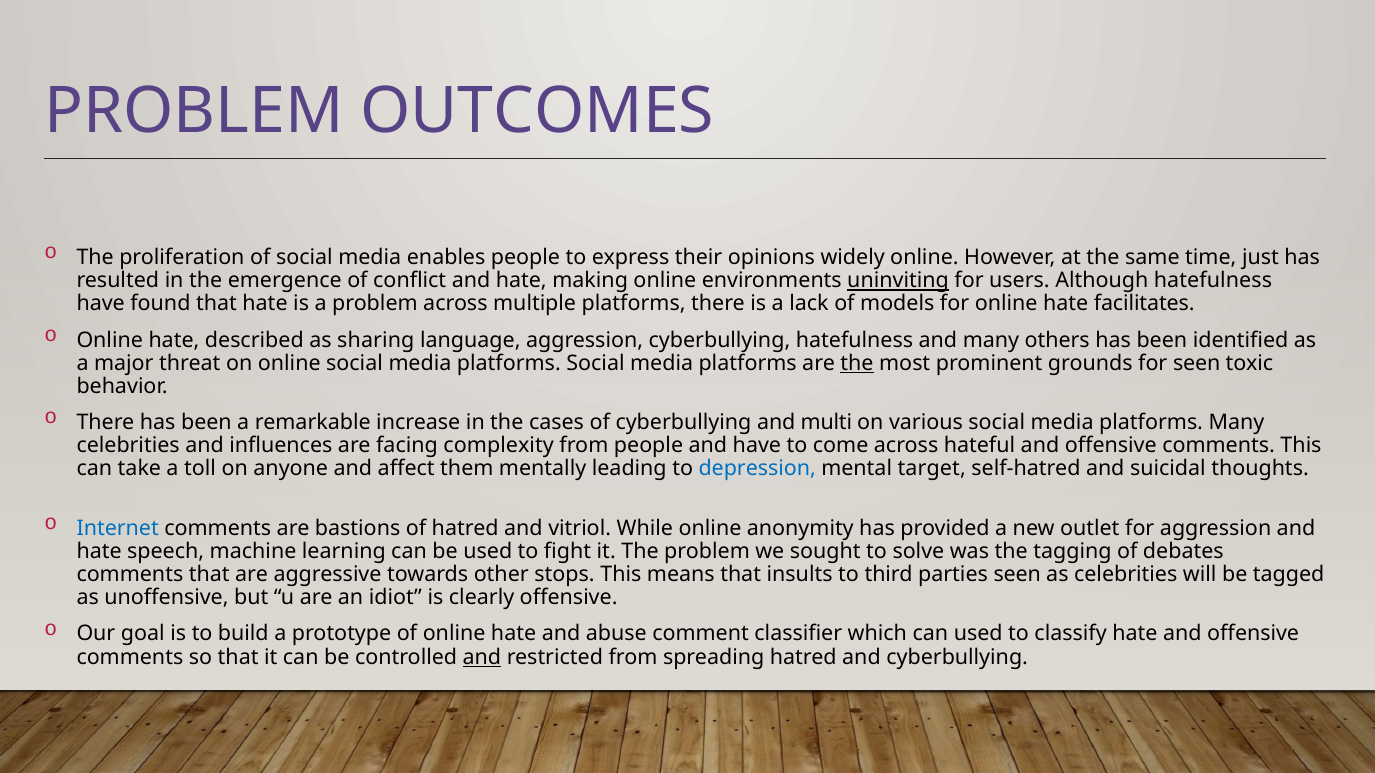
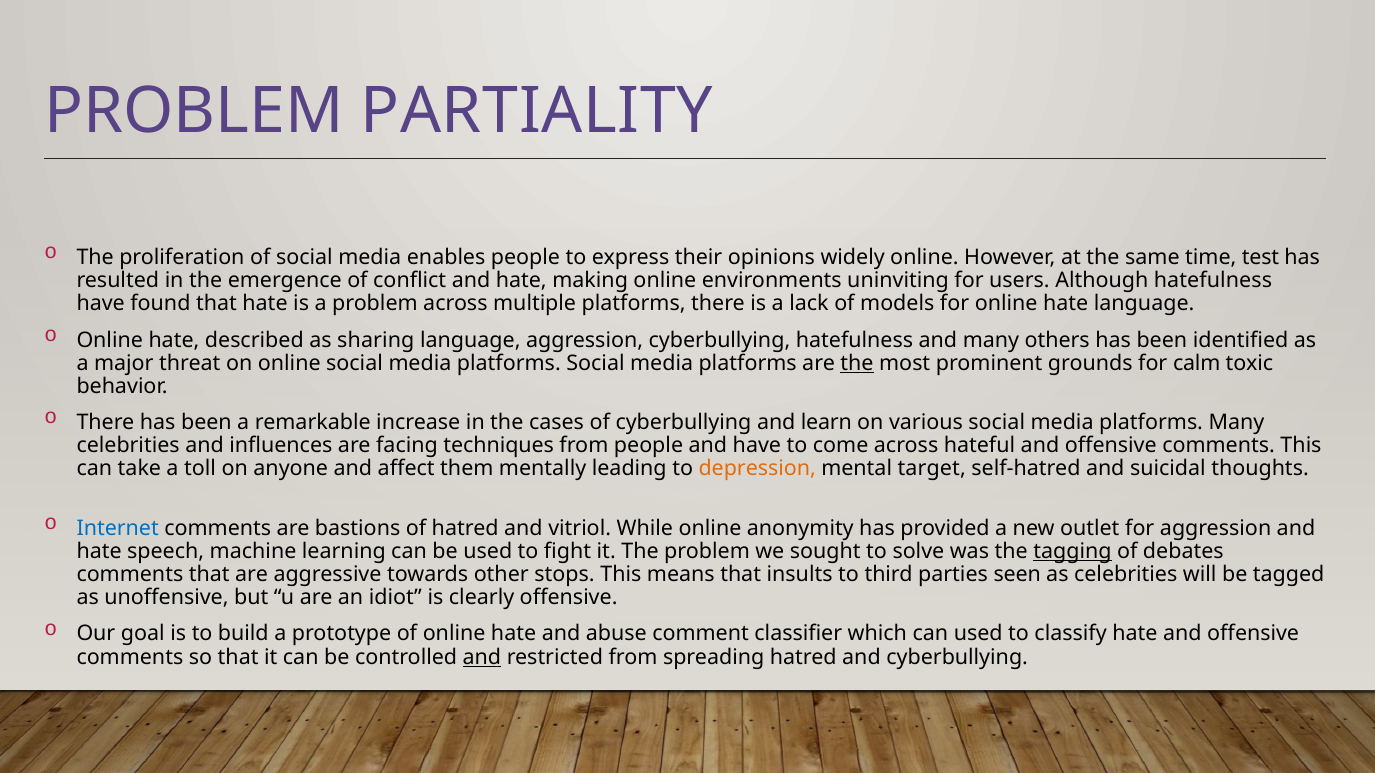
OUTCOMES: OUTCOMES -> PARTIALITY
just: just -> test
uninviting underline: present -> none
hate facilitates: facilitates -> language
for seen: seen -> calm
multi: multi -> learn
complexity: complexity -> techniques
depression colour: blue -> orange
tagging underline: none -> present
